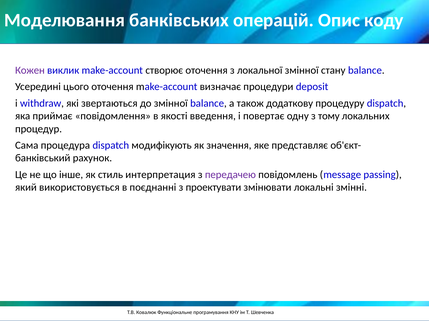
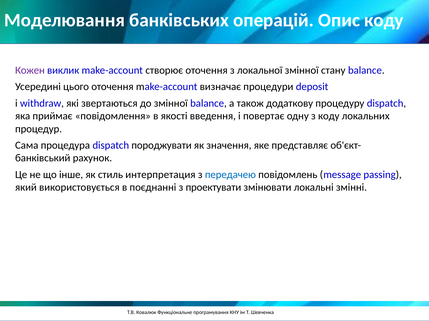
з тому: тому -> коду
модифікують: модифікують -> породжувати
передачею colour: purple -> blue
